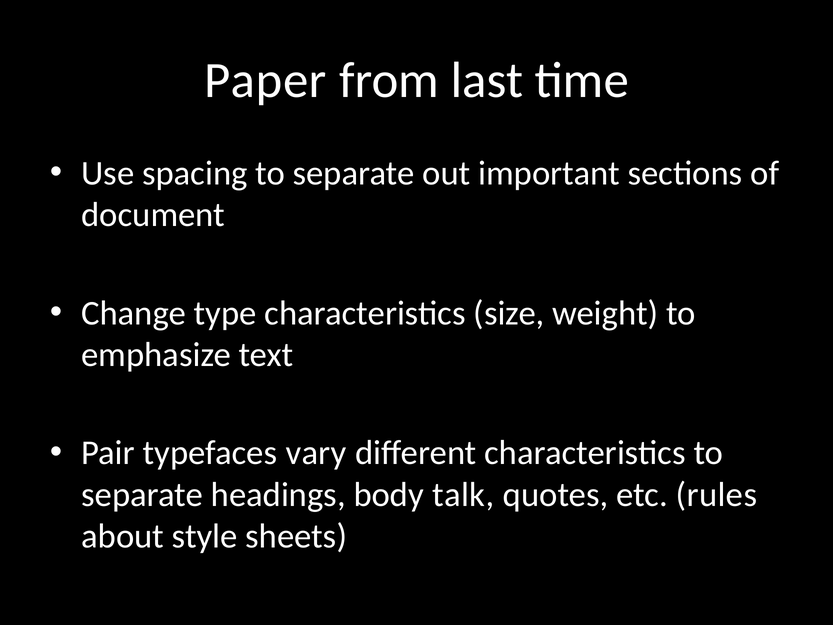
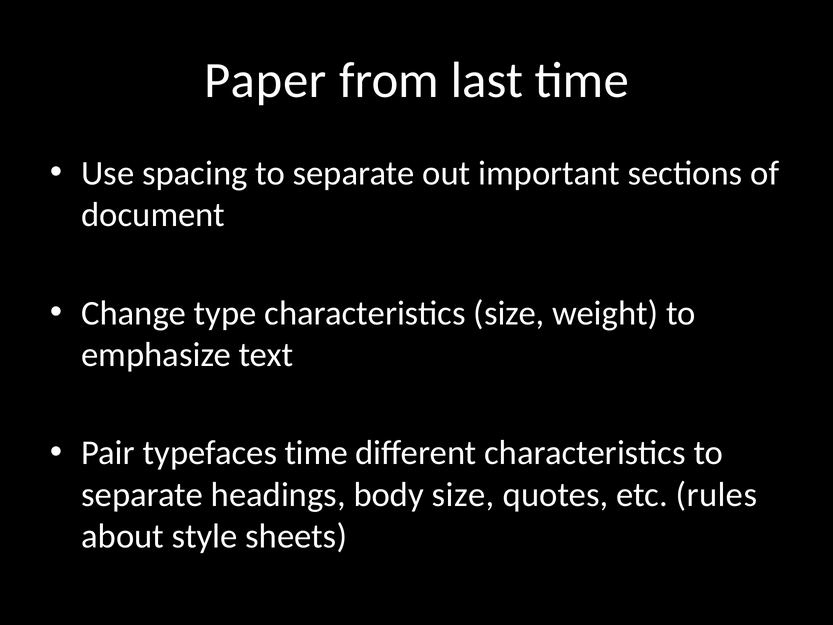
typefaces vary: vary -> time
body talk: talk -> size
